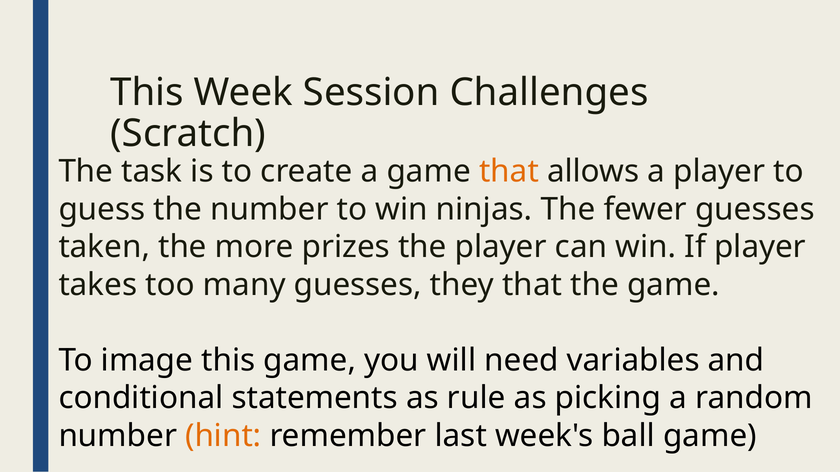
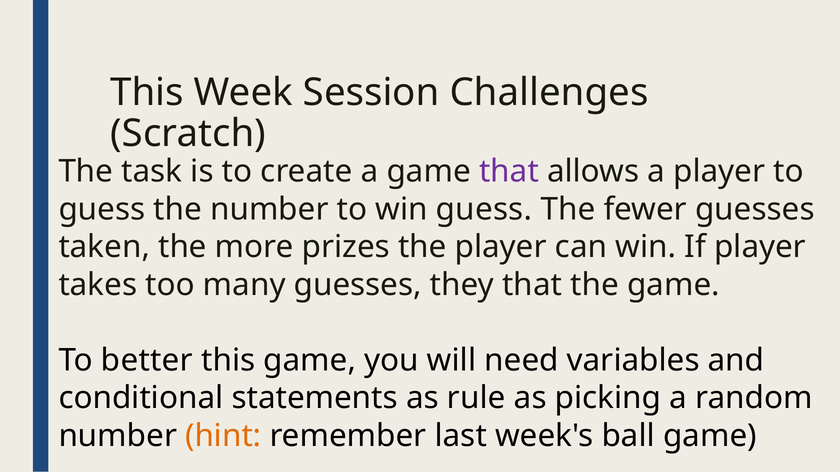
that at (509, 172) colour: orange -> purple
win ninjas: ninjas -> guess
image: image -> better
